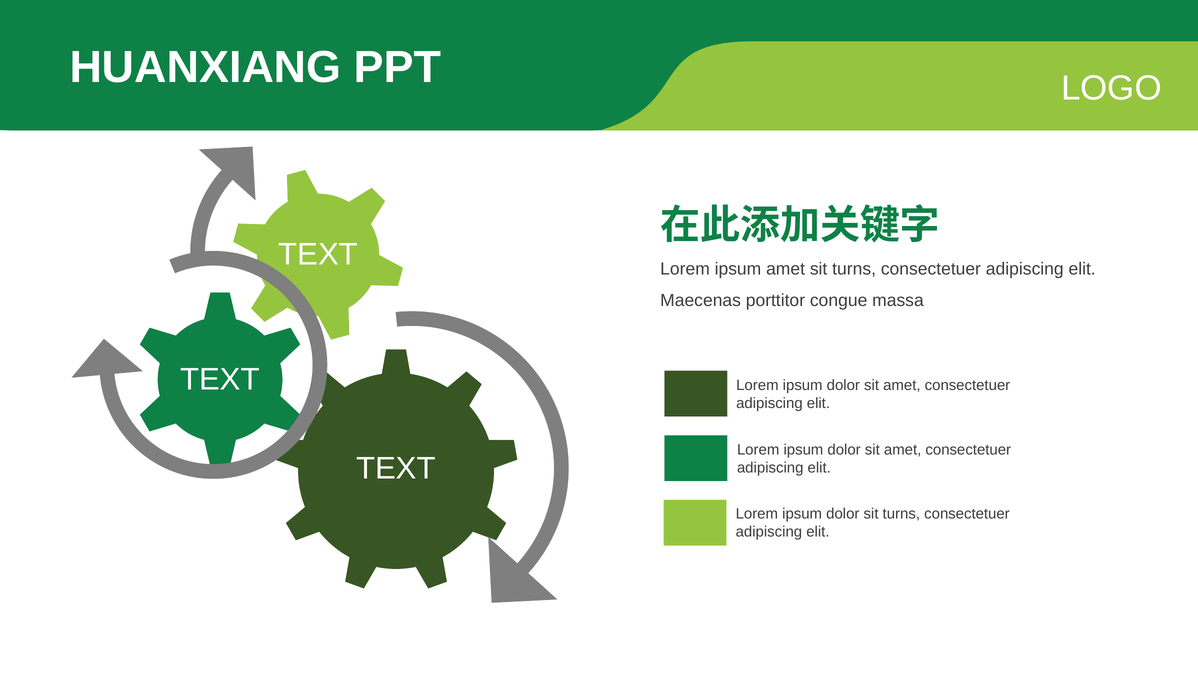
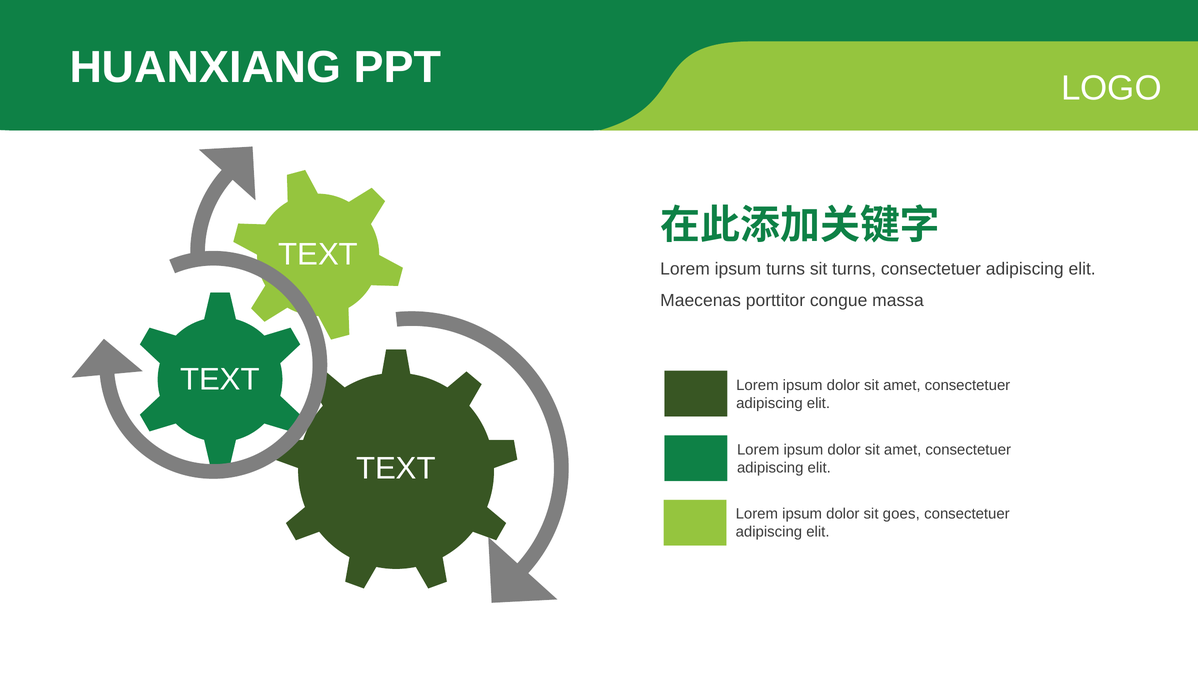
ipsum amet: amet -> turns
dolor sit turns: turns -> goes
